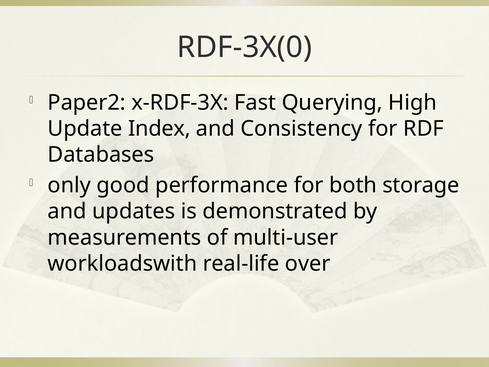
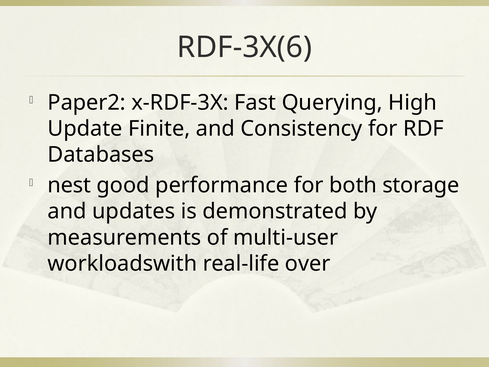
RDF-3X(0: RDF-3X(0 -> RDF-3X(6
Index: Index -> Finite
only: only -> nest
